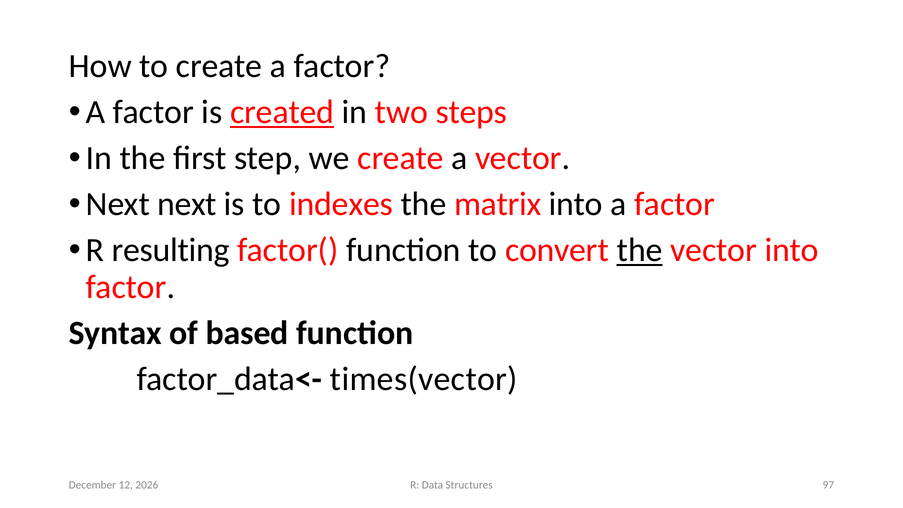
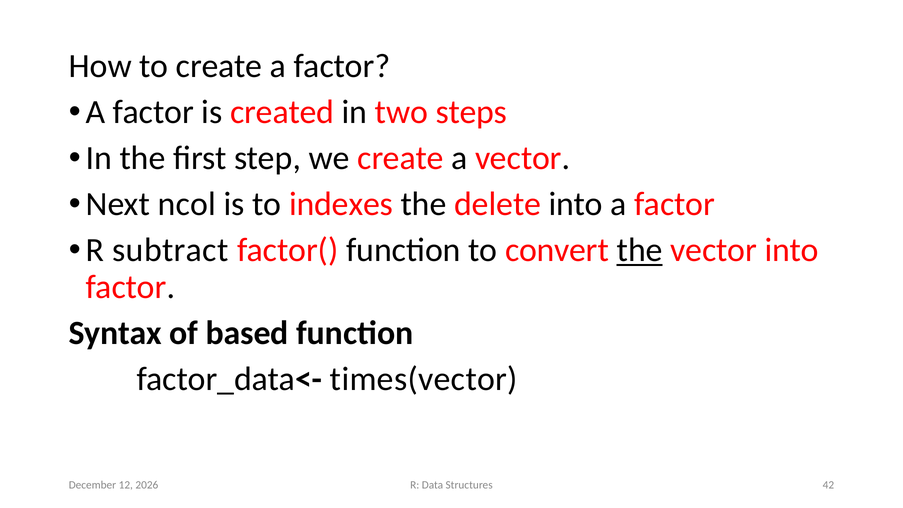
created underline: present -> none
Next next: next -> ncol
matrix: matrix -> delete
resulting: resulting -> subtract
97: 97 -> 42
